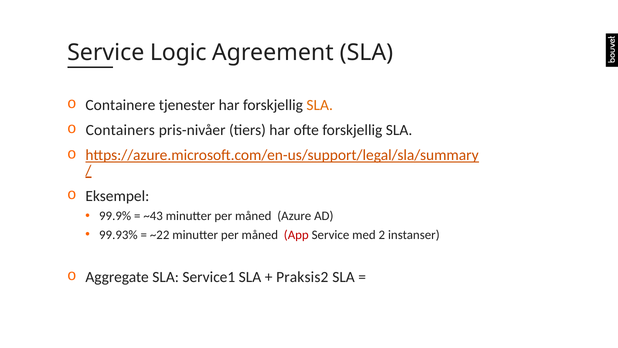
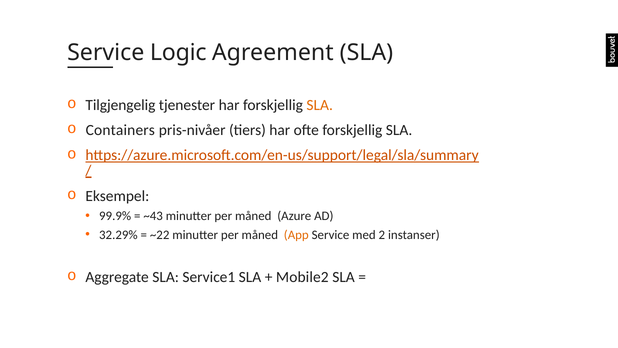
Containere: Containere -> Tilgjengelig
99.93%: 99.93% -> 32.29%
App colour: red -> orange
Praksis2: Praksis2 -> Mobile2
